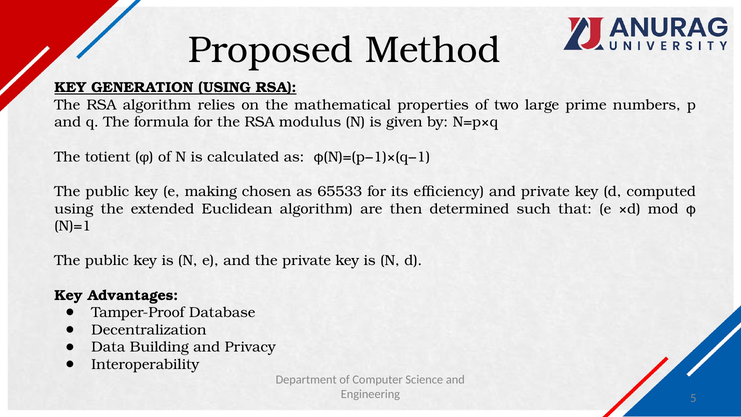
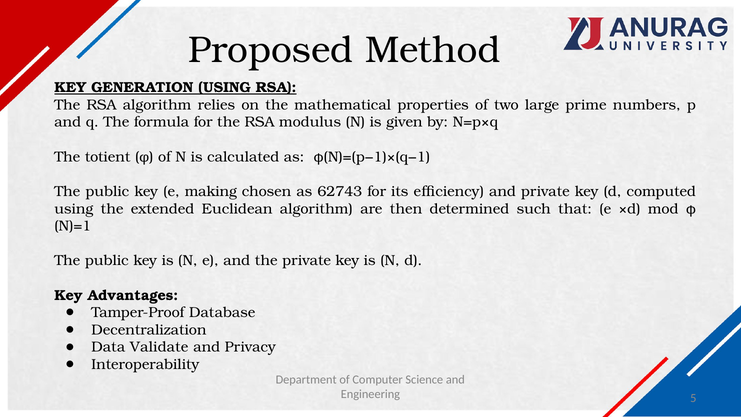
65533: 65533 -> 62743
Building: Building -> Validate
